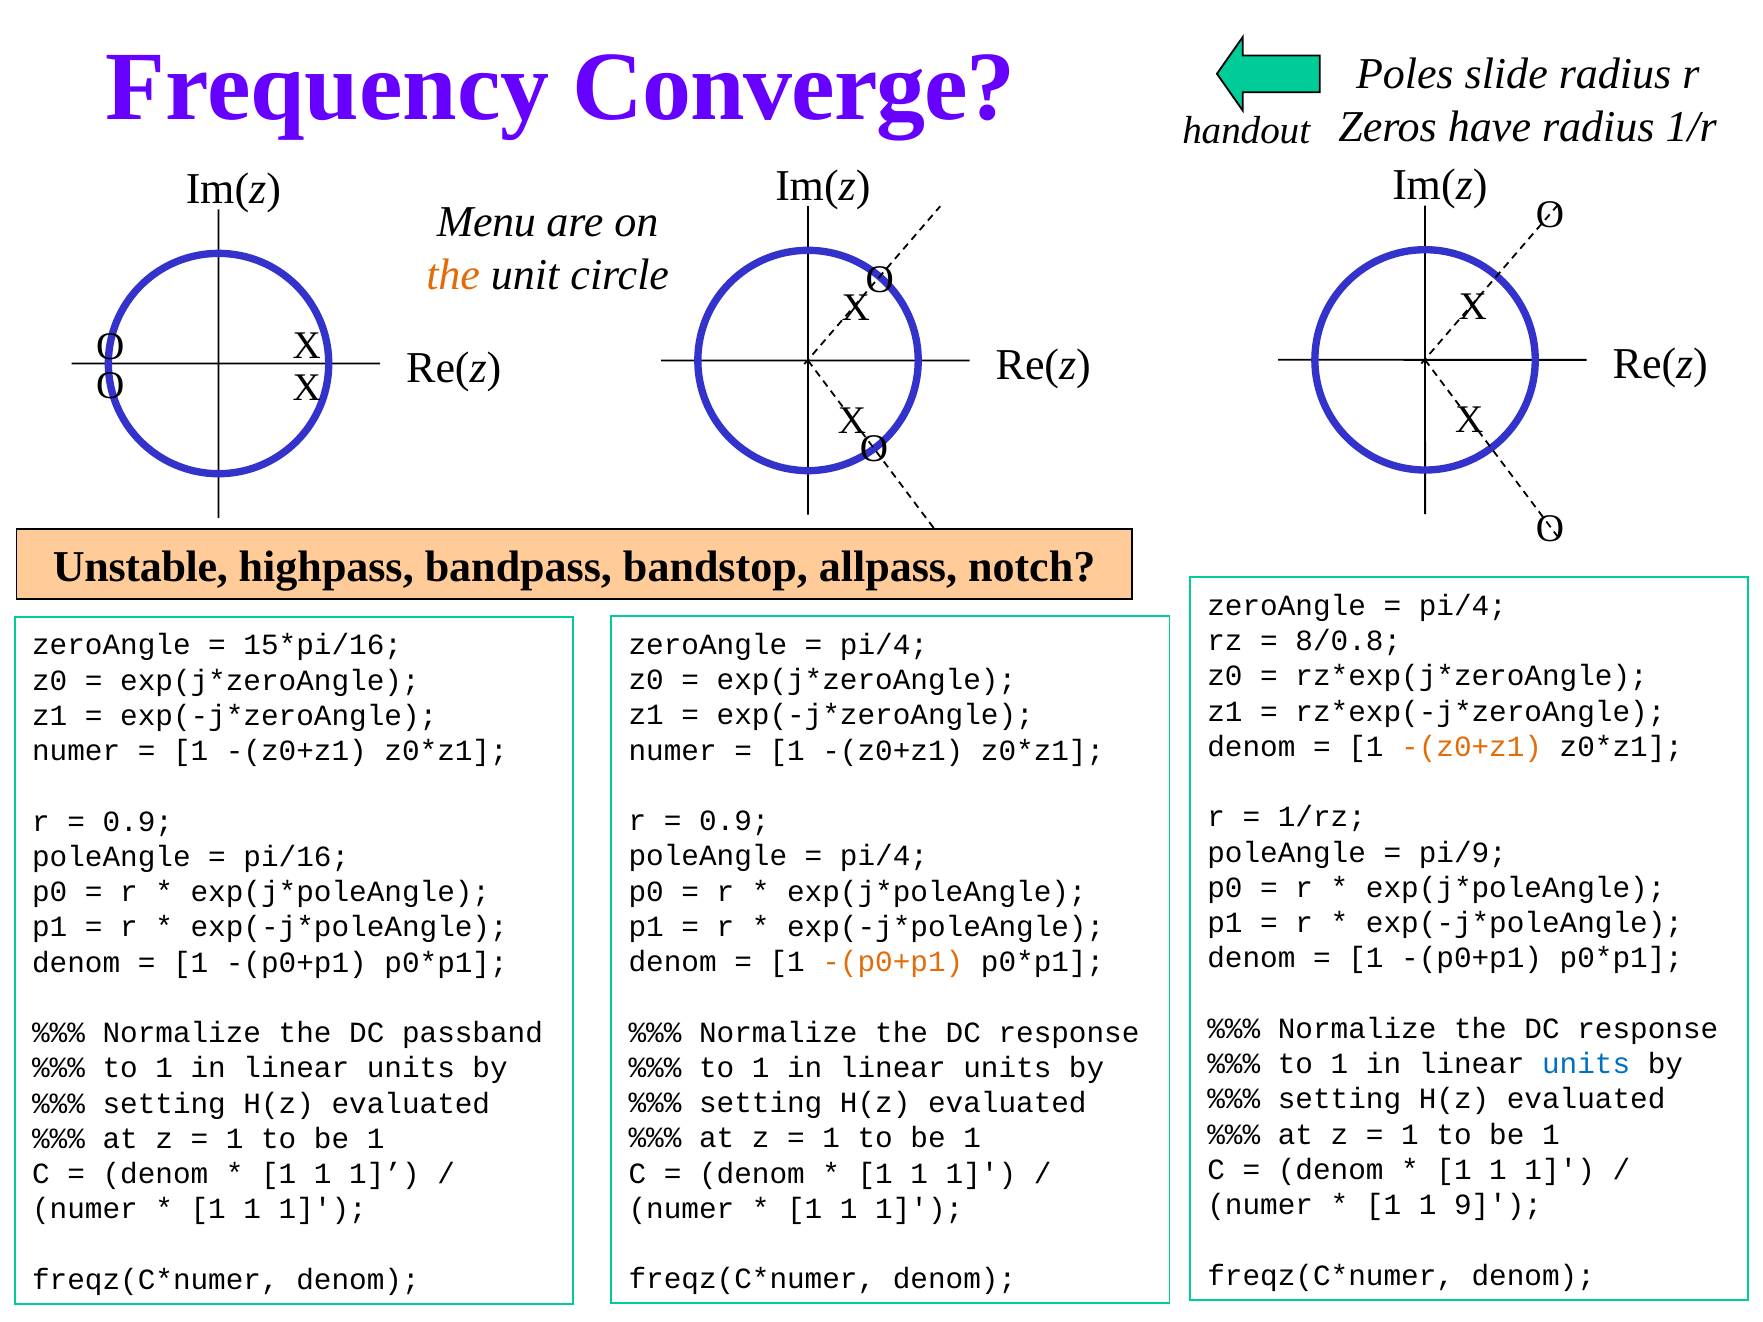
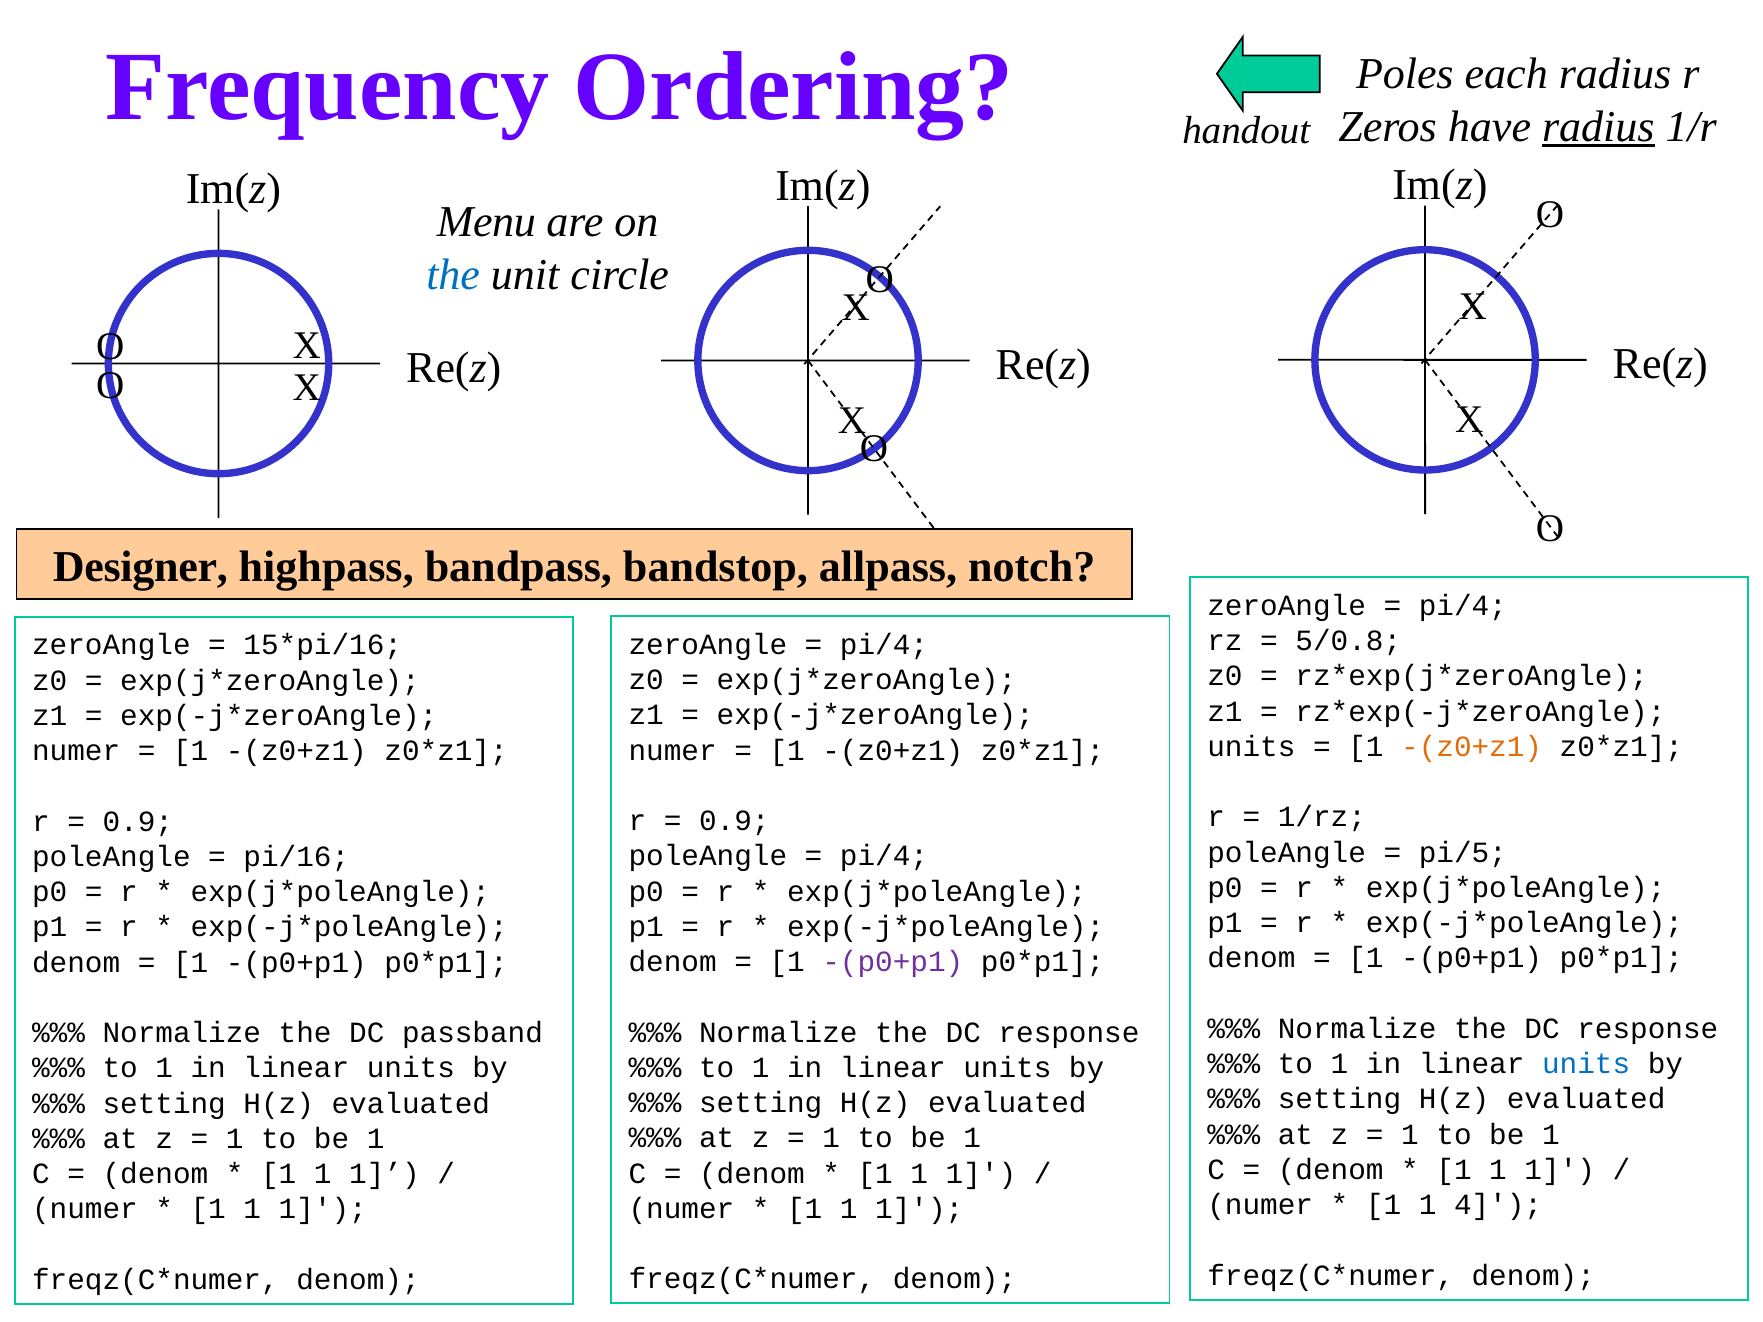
Converge: Converge -> Ordering
slide: slide -> each
radius at (1598, 127) underline: none -> present
the at (453, 275) colour: orange -> blue
Unstable: Unstable -> Designer
8/0.8: 8/0.8 -> 5/0.8
denom at (1251, 747): denom -> units
pi/9: pi/9 -> pi/5
-(p0+p1 at (893, 962) colour: orange -> purple
9: 9 -> 4
